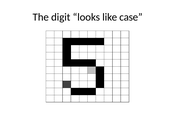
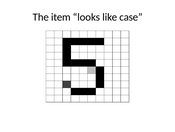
digit: digit -> item
